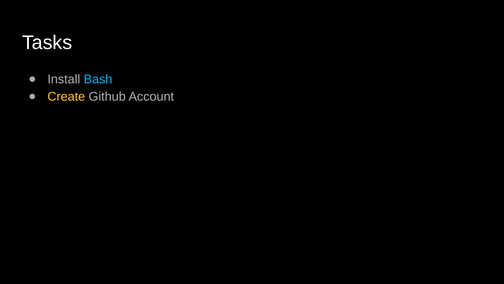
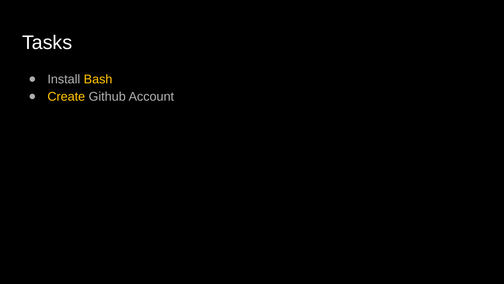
Bash colour: light blue -> yellow
